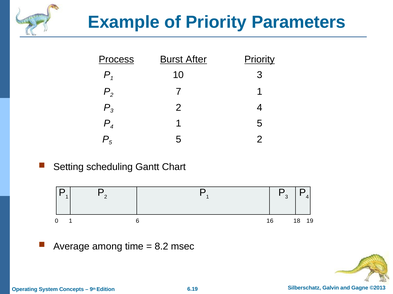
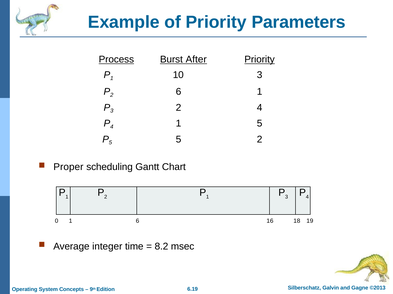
2 7: 7 -> 6
Setting: Setting -> Proper
among: among -> integer
